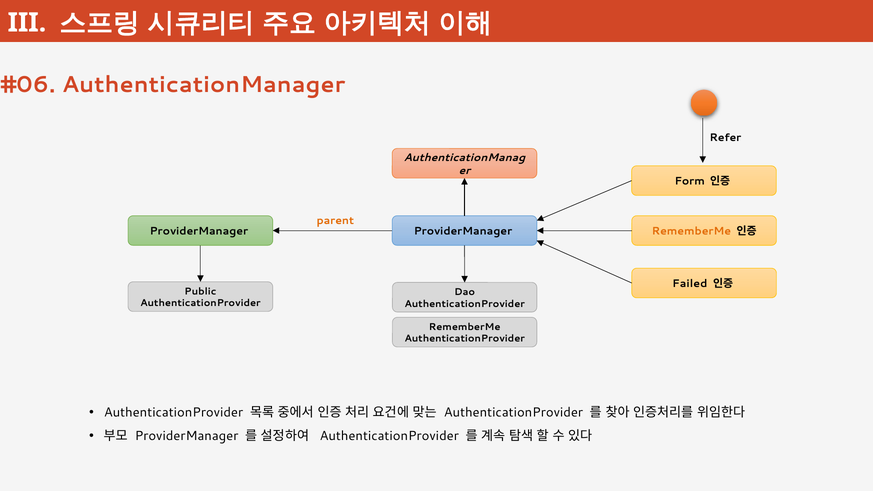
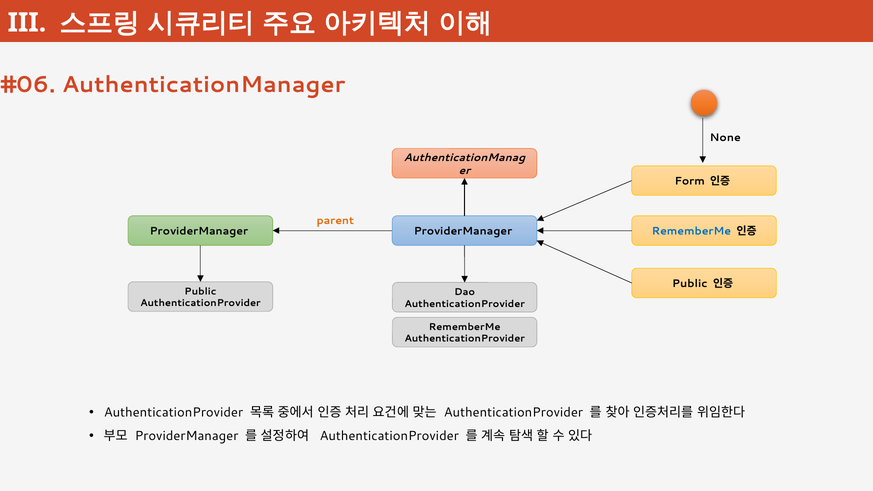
Refer: Refer -> None
RememberMe at (691, 231) colour: orange -> blue
Failed at (690, 284): Failed -> Public
